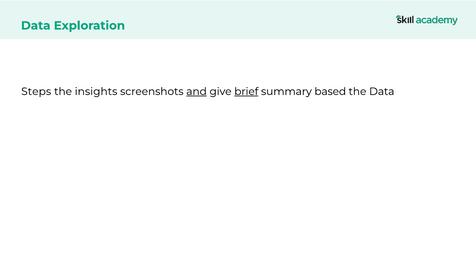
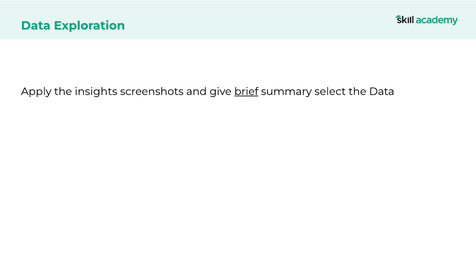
Steps: Steps -> Apply
and underline: present -> none
based: based -> select
